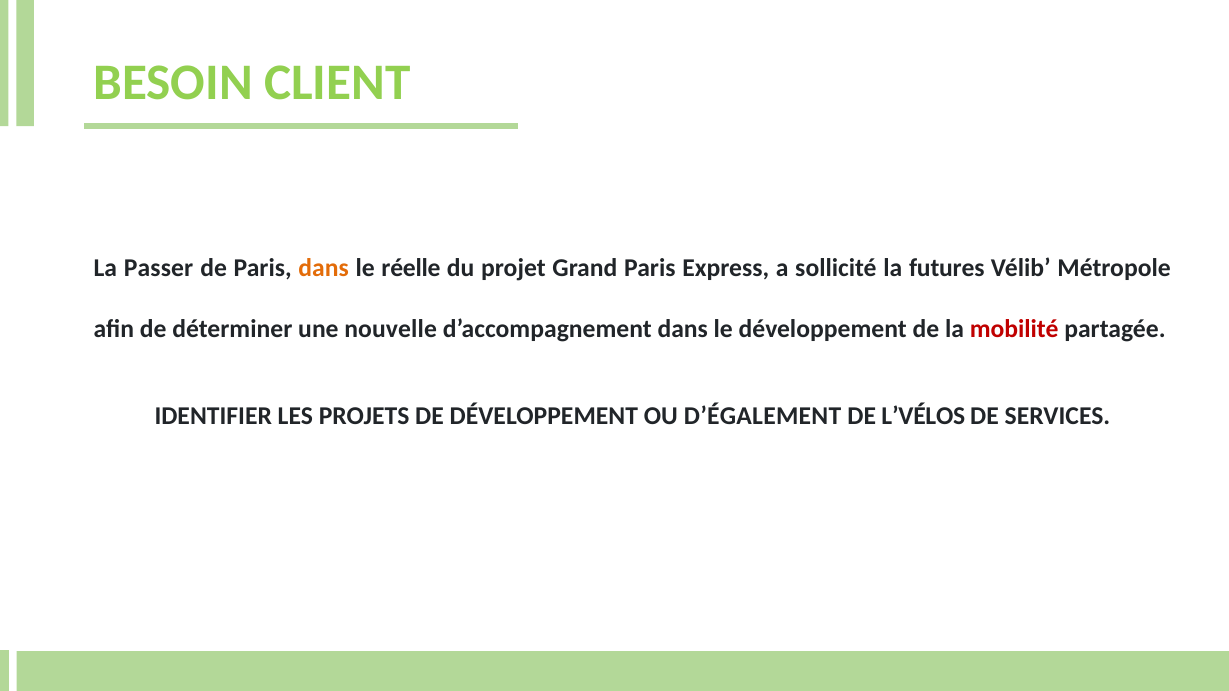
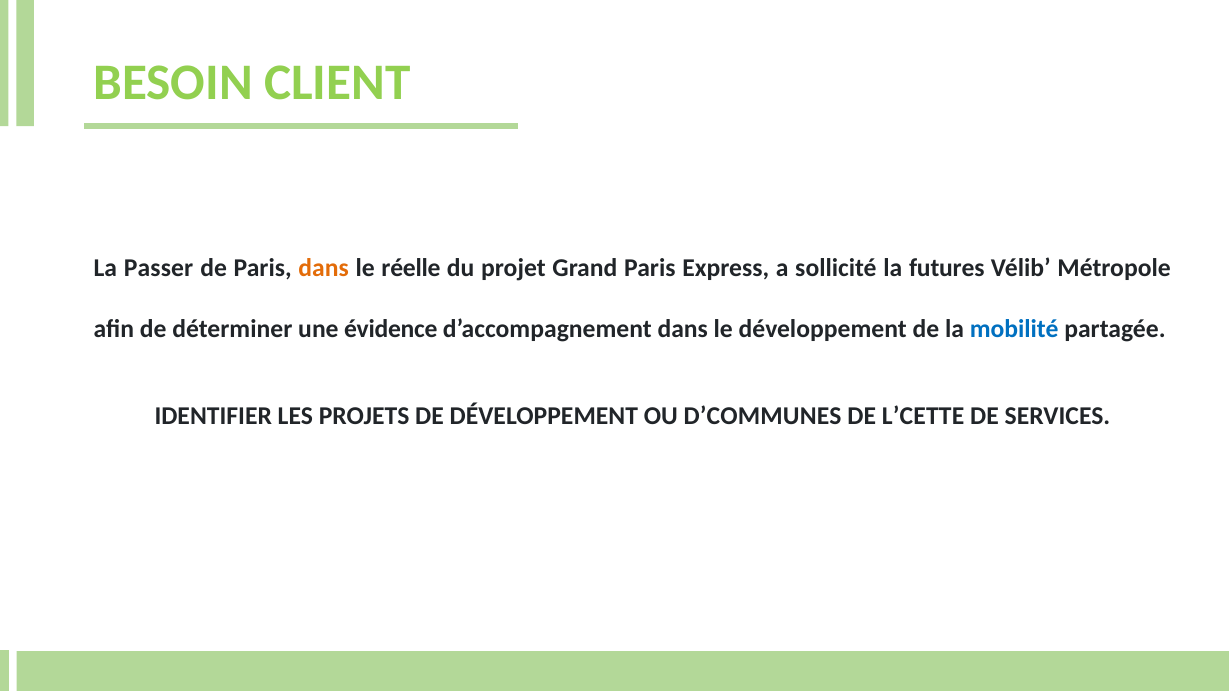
nouvelle: nouvelle -> évidence
mobilité colour: red -> blue
D’ÉGALEMENT: D’ÉGALEMENT -> D’COMMUNES
L’VÉLOS: L’VÉLOS -> L’CETTE
